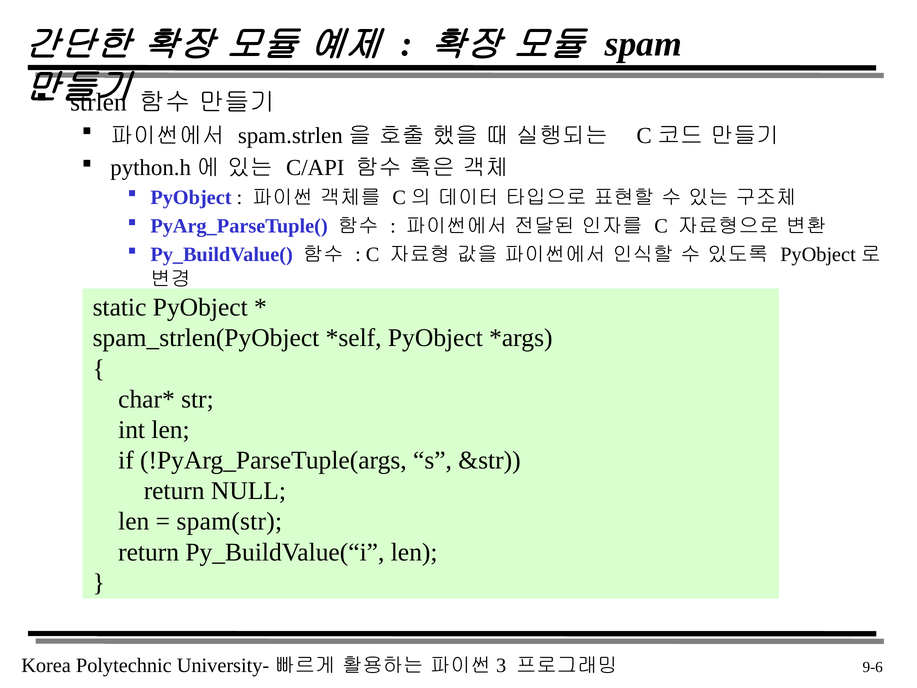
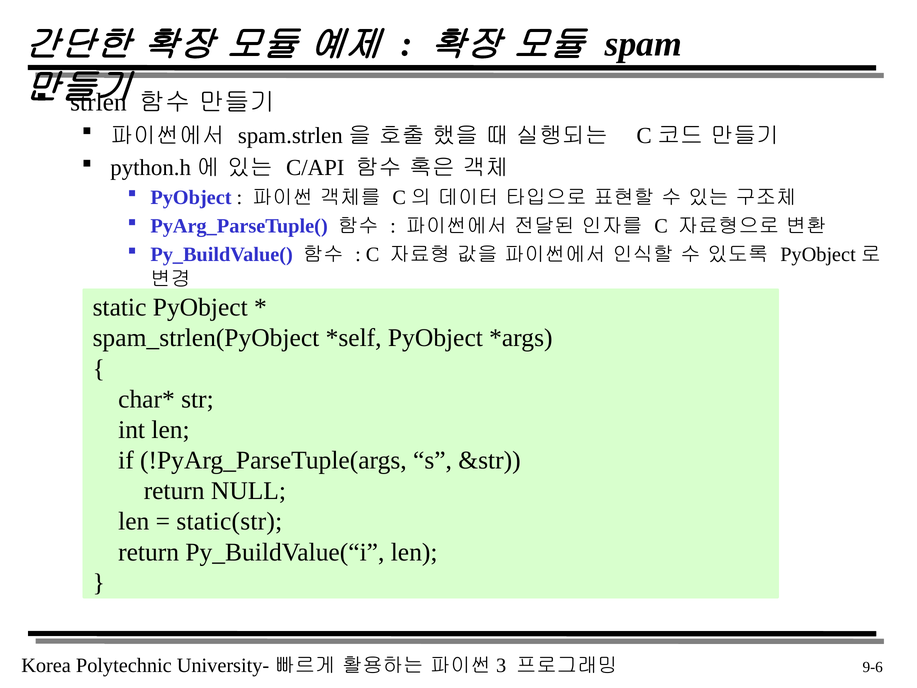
spam(str: spam(str -> static(str
